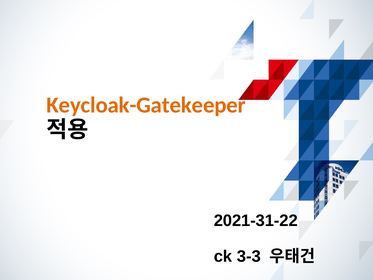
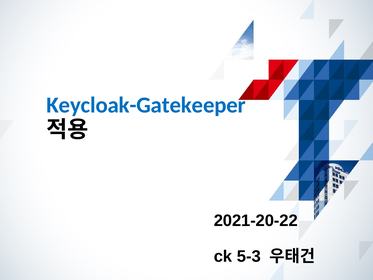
Keycloak-Gatekeeper colour: orange -> blue
2021-31-22: 2021-31-22 -> 2021-20-22
3-3: 3-3 -> 5-3
